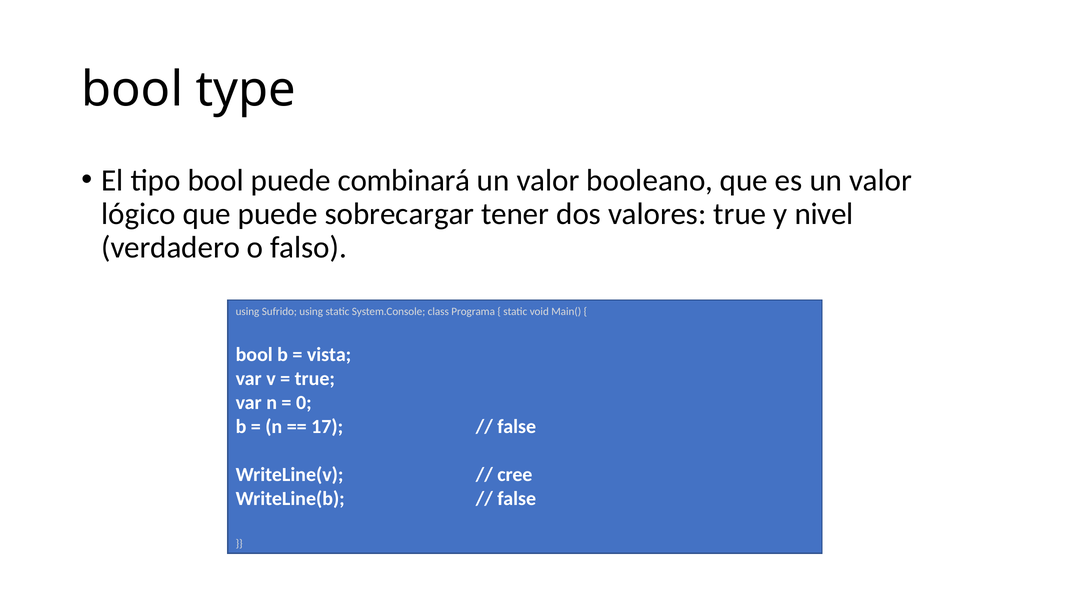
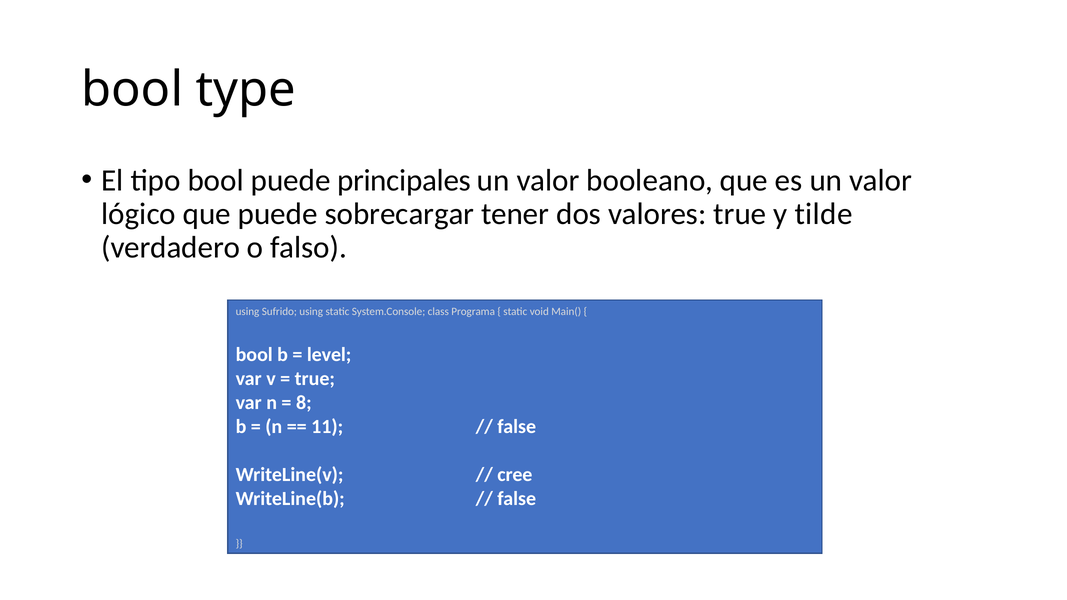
combinará: combinará -> principales
nivel: nivel -> tilde
vista: vista -> level
0: 0 -> 8
17: 17 -> 11
